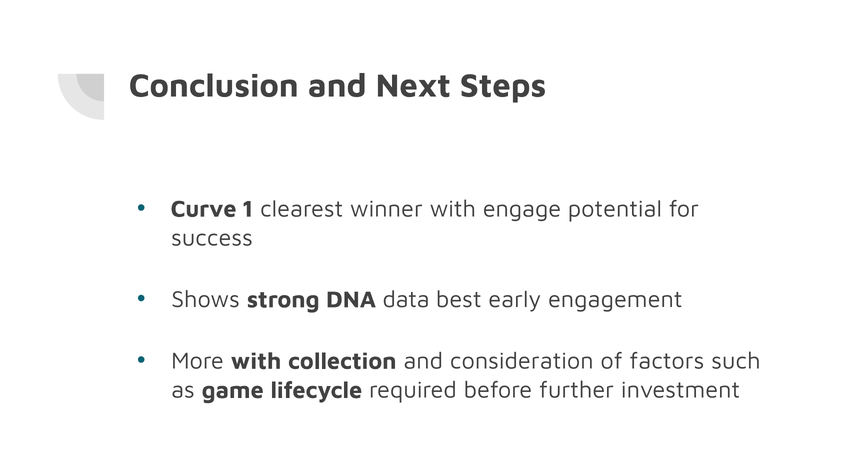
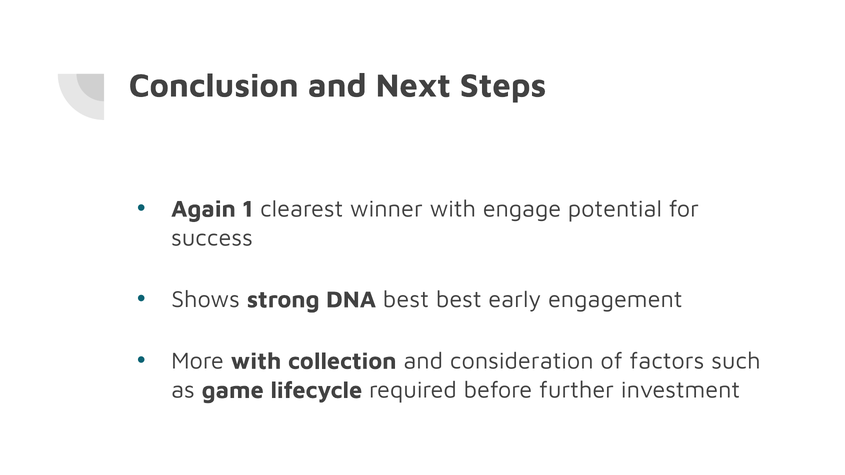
Curve: Curve -> Again
DNA data: data -> best
